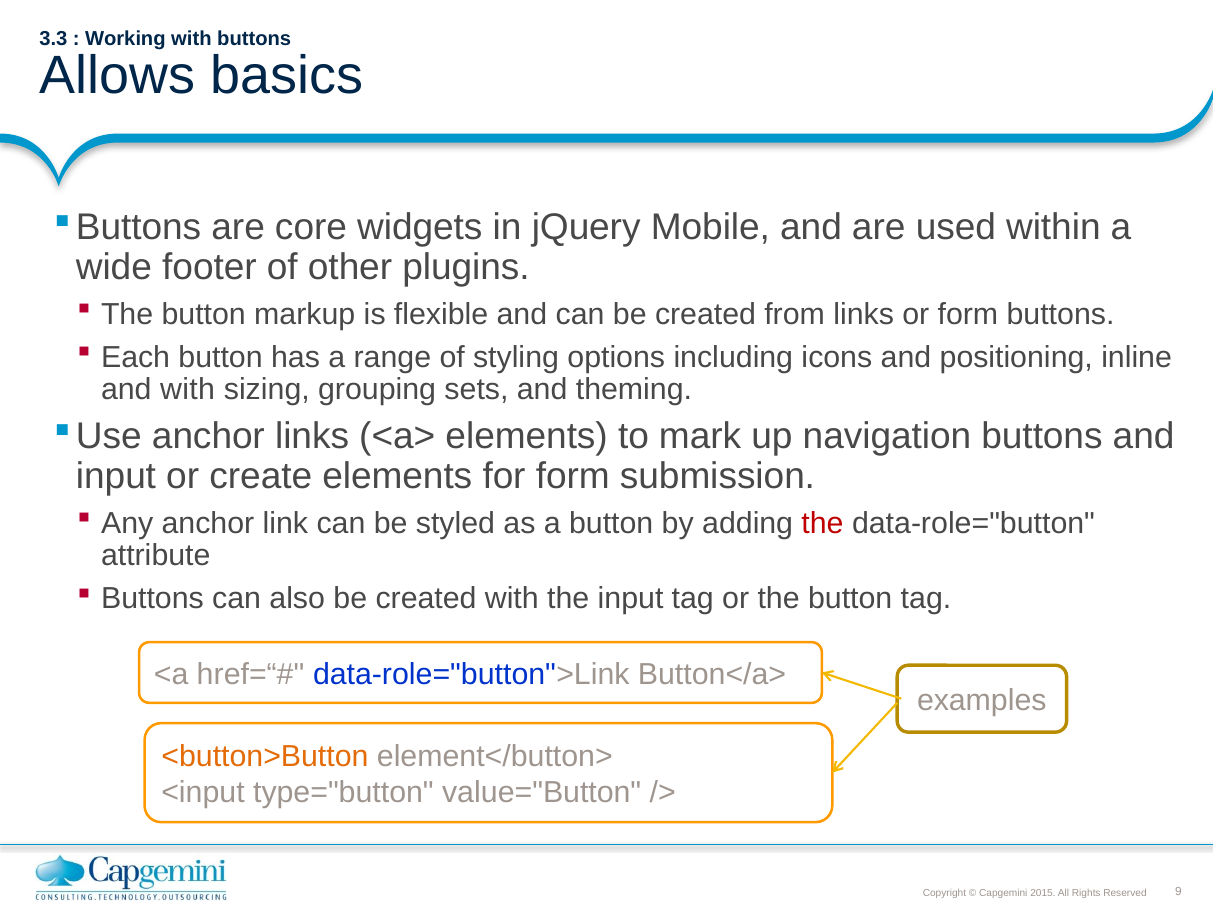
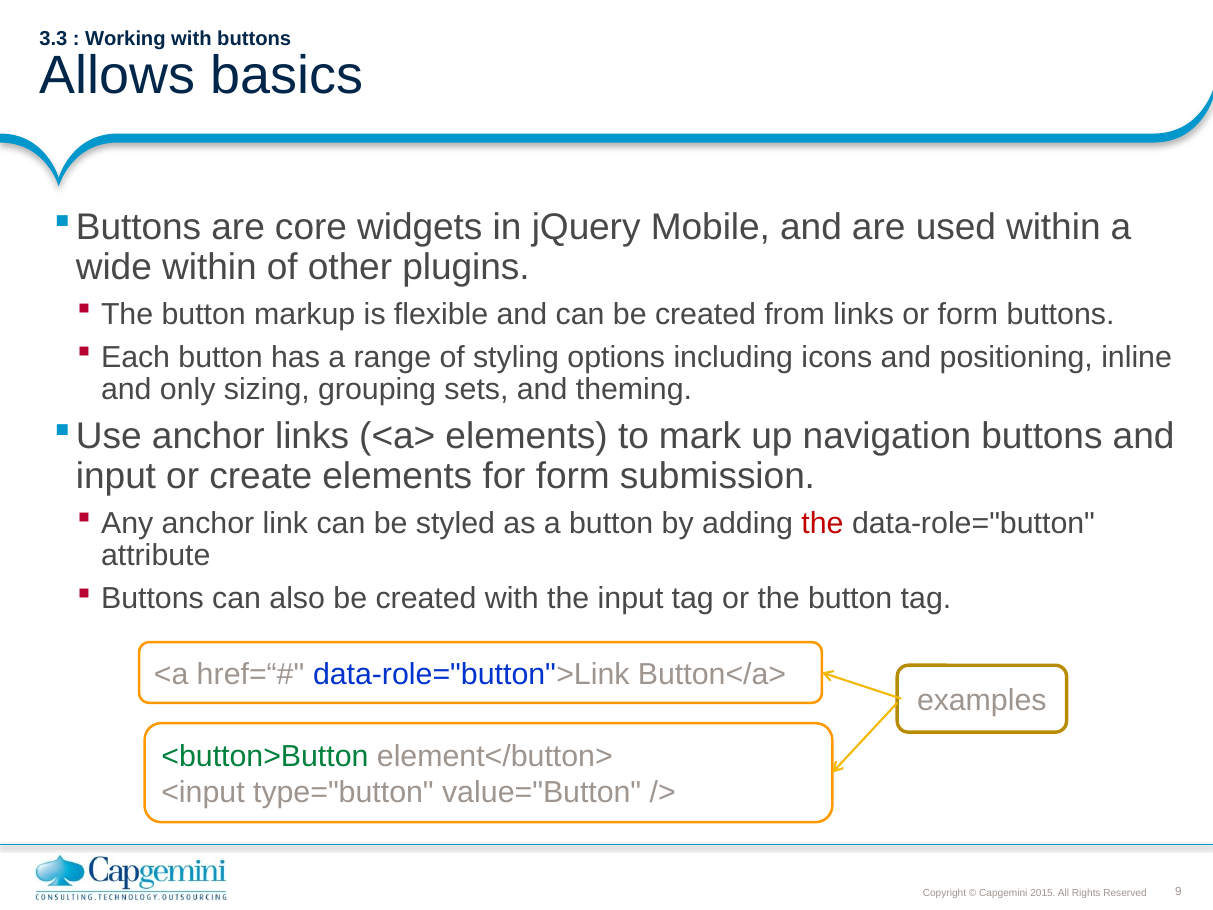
wide footer: footer -> within
and with: with -> only
<button>Button colour: orange -> green
